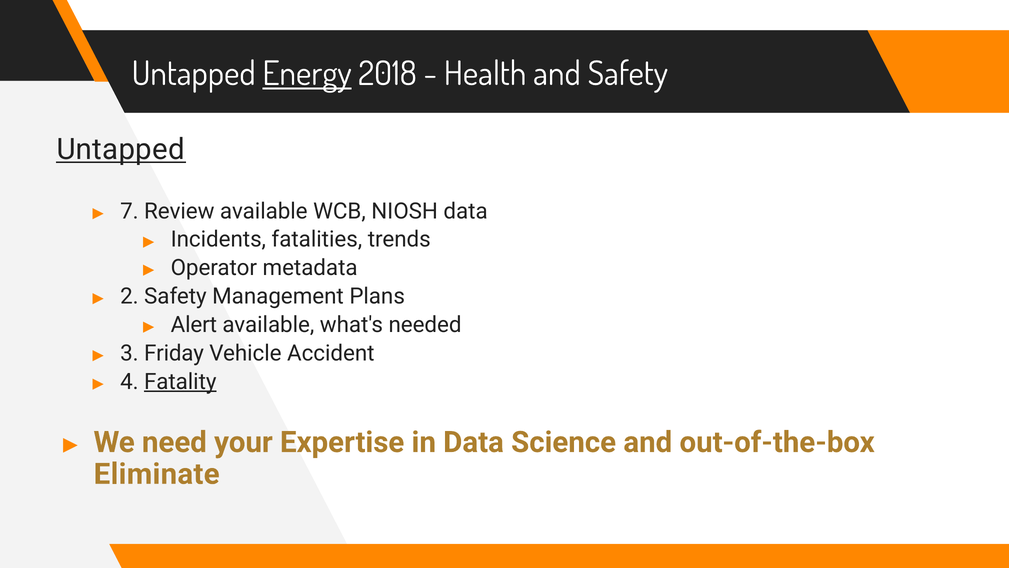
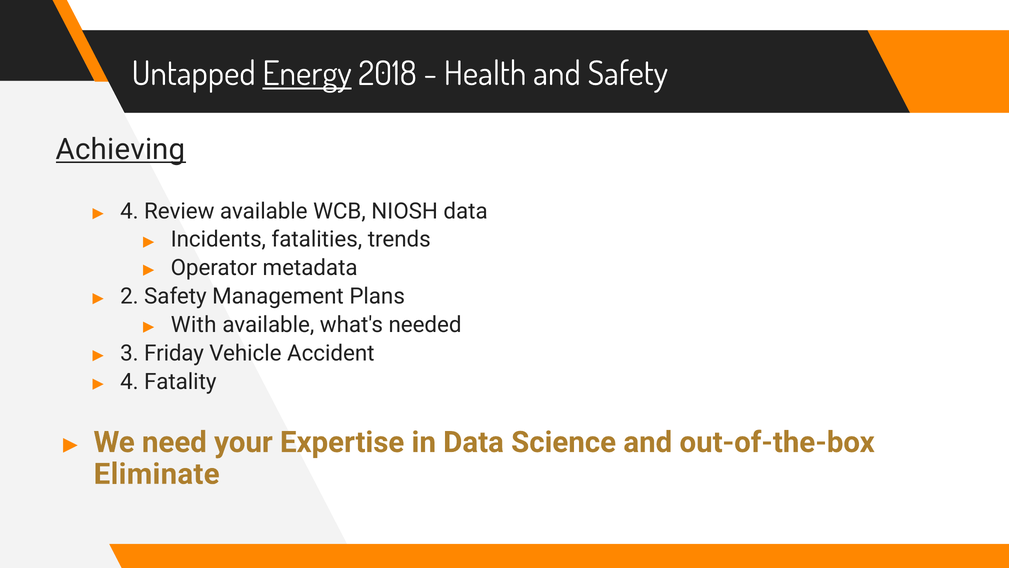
Untapped at (121, 150): Untapped -> Achieving
7 at (129, 211): 7 -> 4
Alert: Alert -> With
Fatality underline: present -> none
